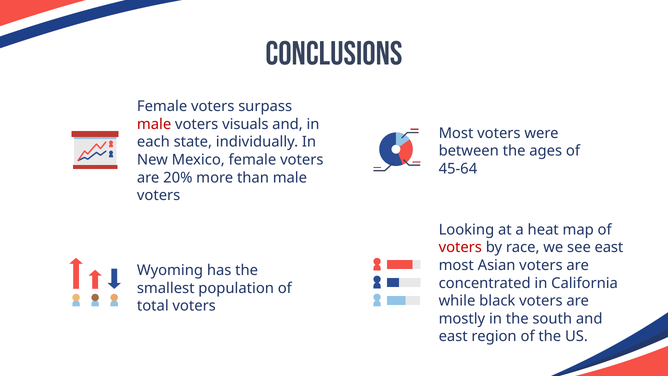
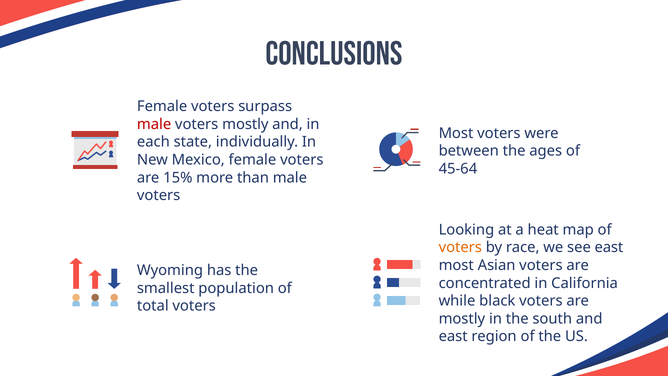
voters visuals: visuals -> mostly
20%: 20% -> 15%
voters at (460, 247) colour: red -> orange
